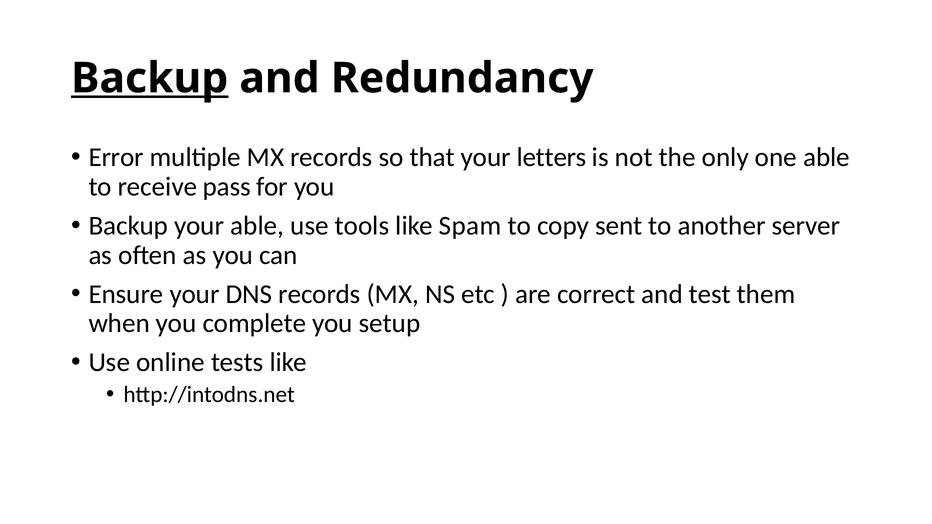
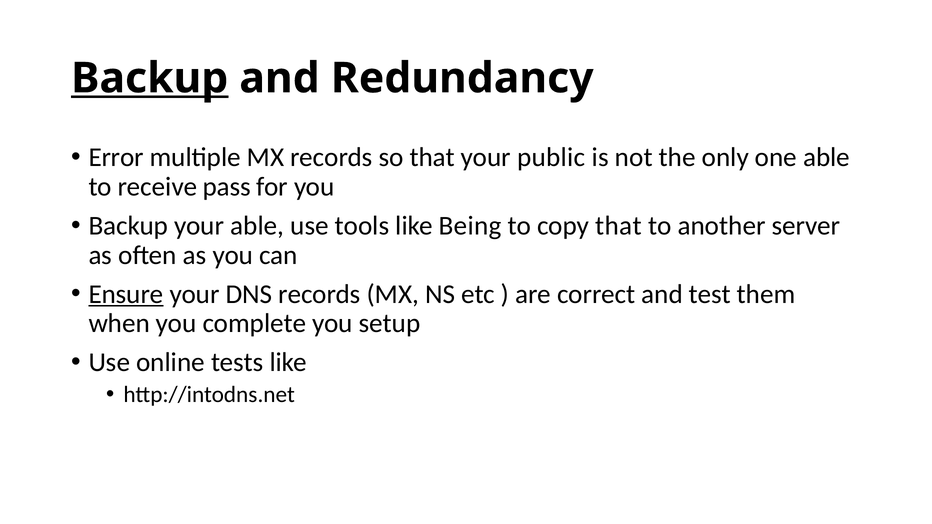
letters: letters -> public
Spam: Spam -> Being
copy sent: sent -> that
Ensure underline: none -> present
